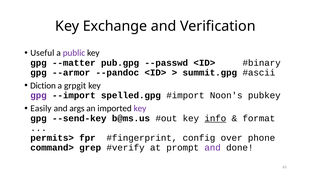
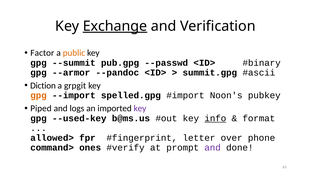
Exchange underline: none -> present
Useful: Useful -> Factor
public colour: purple -> orange
--matter: --matter -> --summit
gpg at (38, 95) colour: purple -> orange
Easily: Easily -> Piped
args: args -> logs
--send-key: --send-key -> --used-key
permits>: permits> -> allowed>
config: config -> letter
grep: grep -> ones
